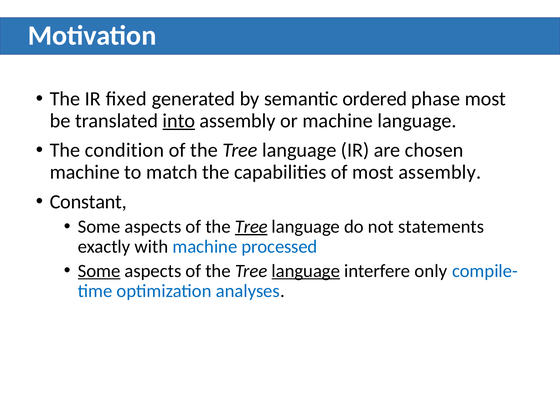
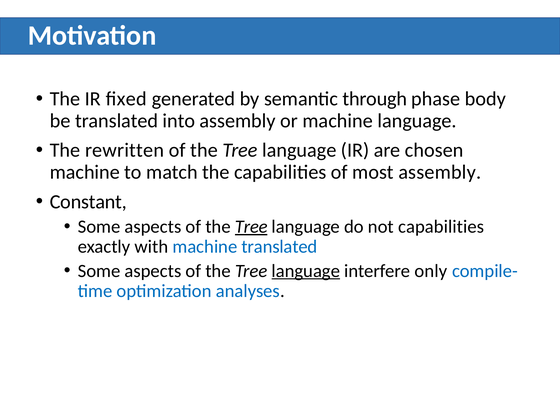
ordered: ordered -> through
phase most: most -> body
into underline: present -> none
condition: condition -> rewritten
not statements: statements -> capabilities
machine processed: processed -> translated
Some at (99, 271) underline: present -> none
